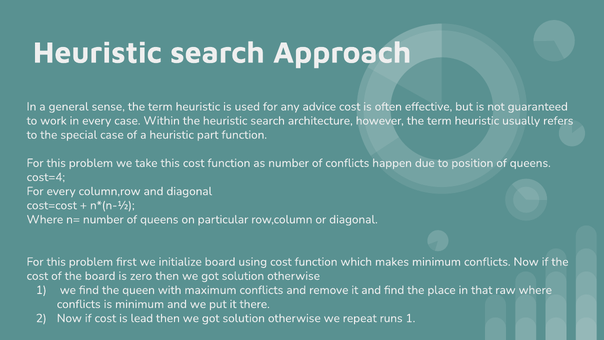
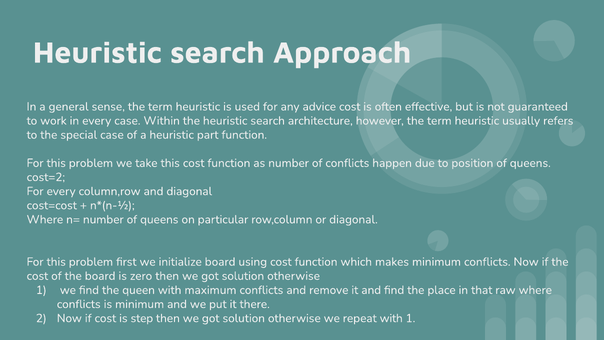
cost=4: cost=4 -> cost=2
lead: lead -> step
repeat runs: runs -> with
